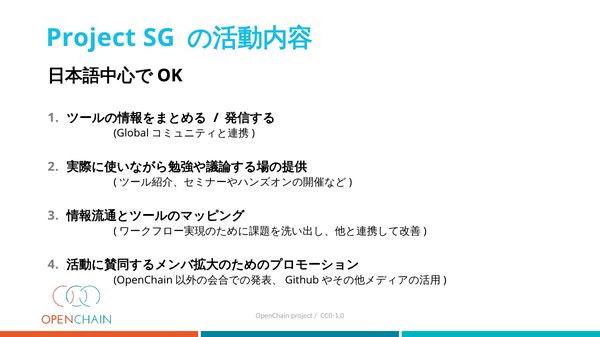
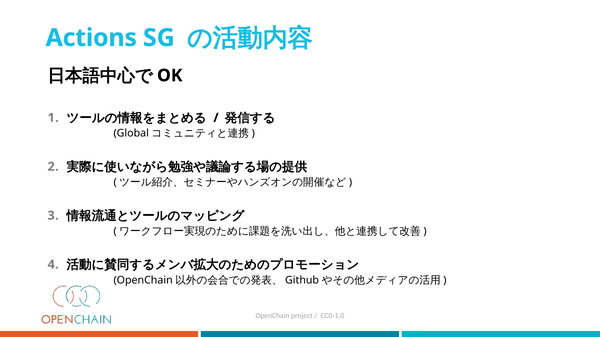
Project at (91, 38): Project -> Actions
